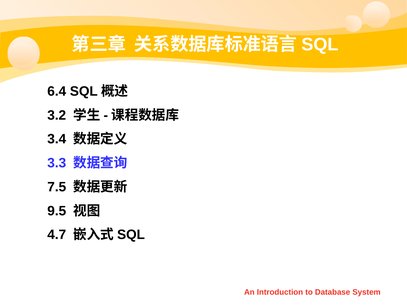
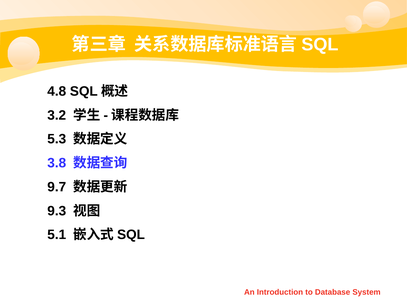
6.4: 6.4 -> 4.8
3.4: 3.4 -> 5.3
3.3: 3.3 -> 3.8
7.5: 7.5 -> 9.7
9.5: 9.5 -> 9.3
4.7: 4.7 -> 5.1
